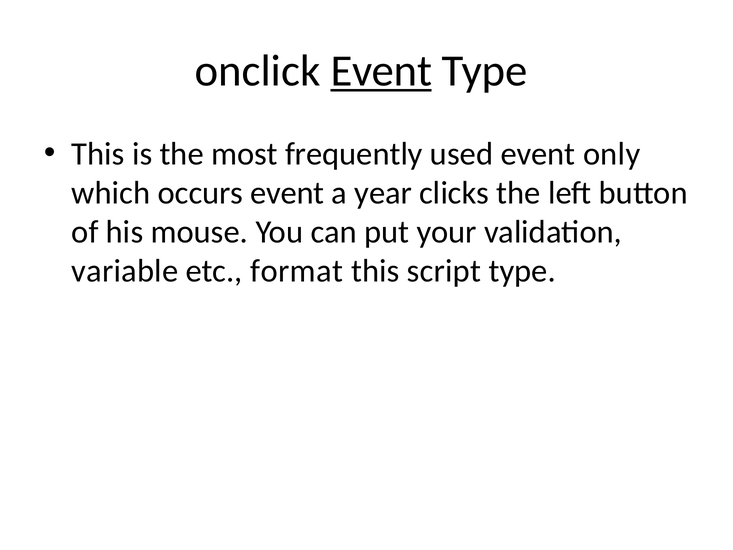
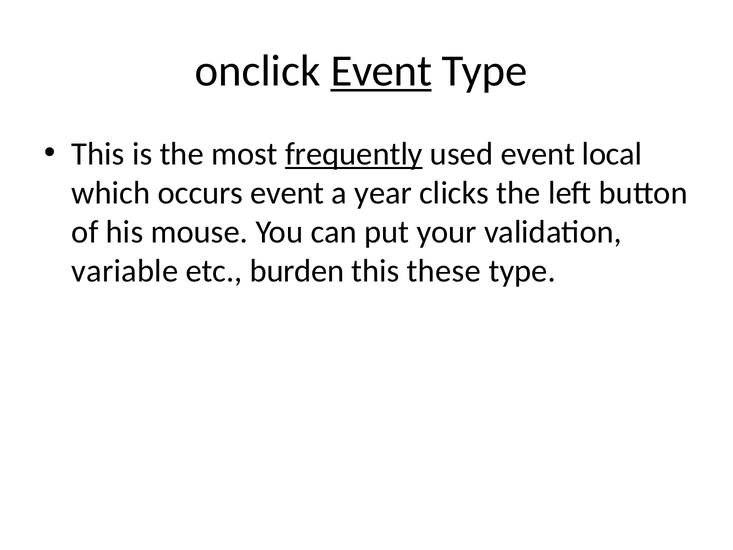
frequently underline: none -> present
only: only -> local
format: format -> burden
script: script -> these
